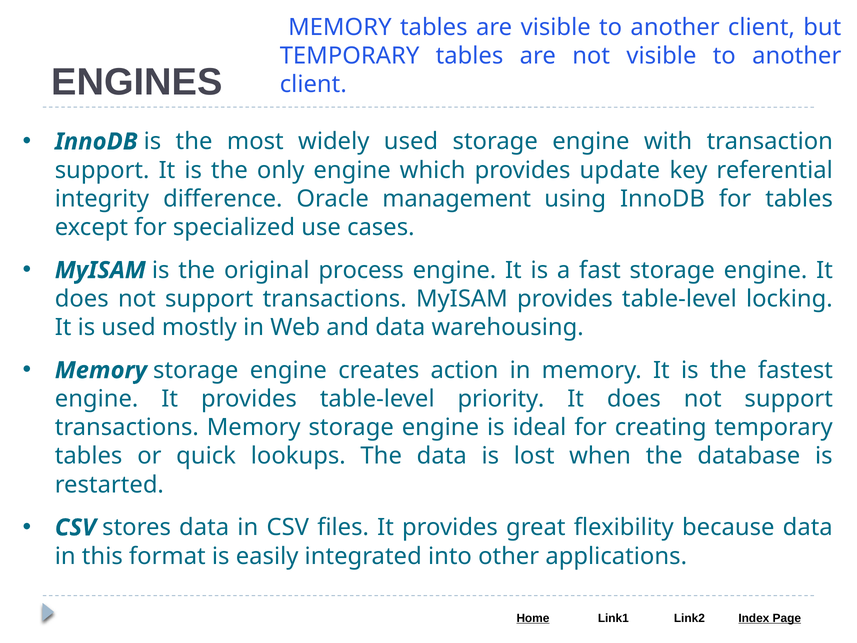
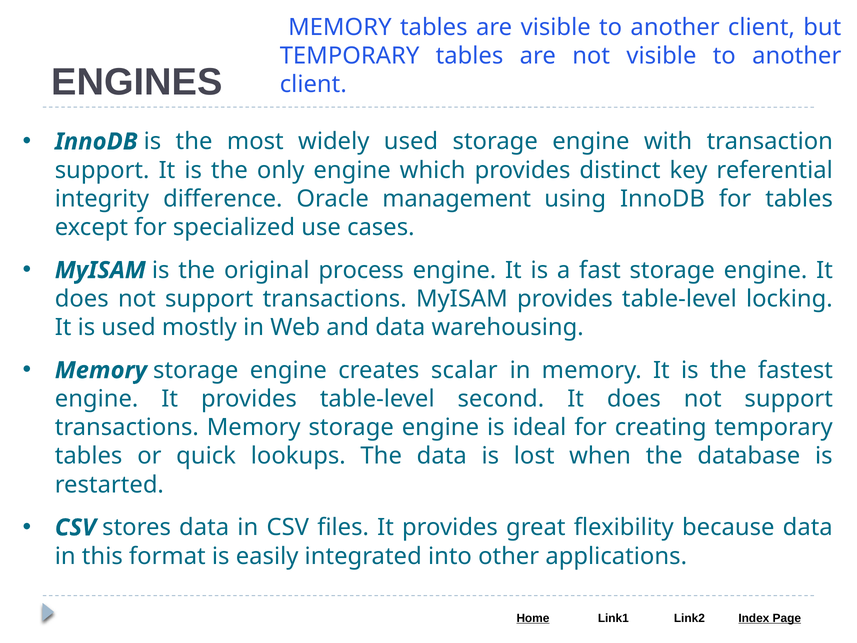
update: update -> distinct
action: action -> scalar
priority: priority -> second
